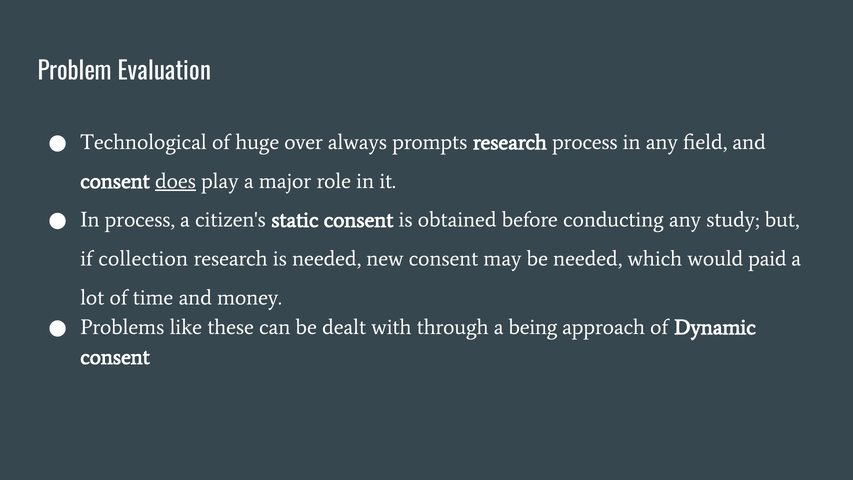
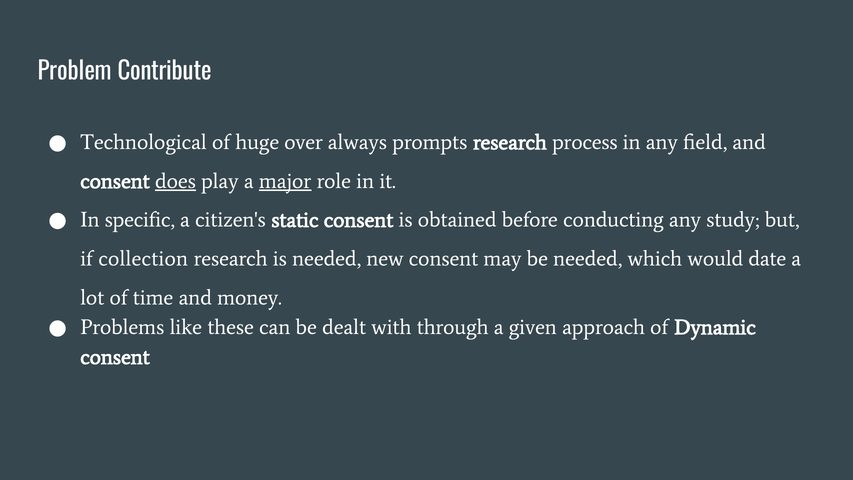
Evaluation: Evaluation -> Contribute
major underline: none -> present
In process: process -> specific
paid: paid -> date
being: being -> given
